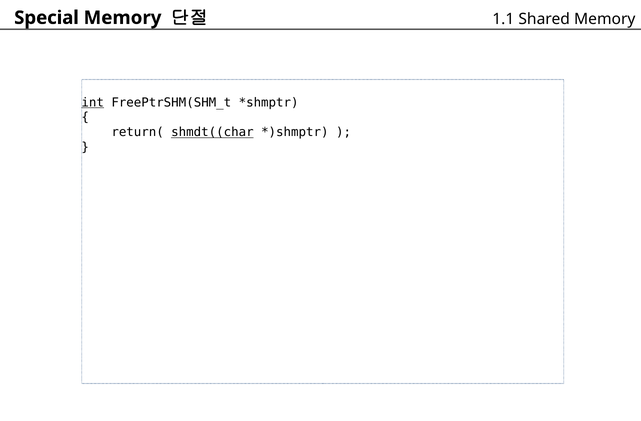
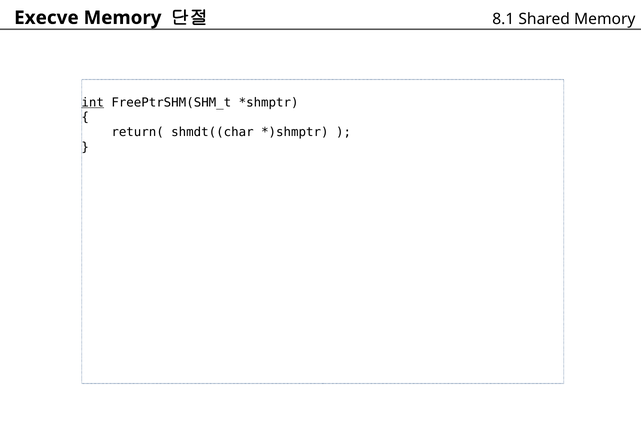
Special: Special -> Execve
1.1: 1.1 -> 8.1
shmdt((char underline: present -> none
